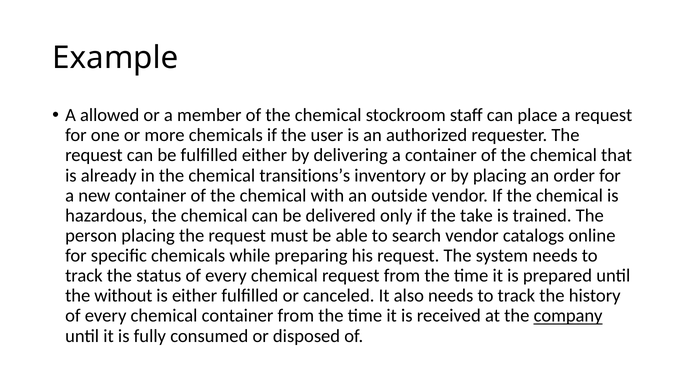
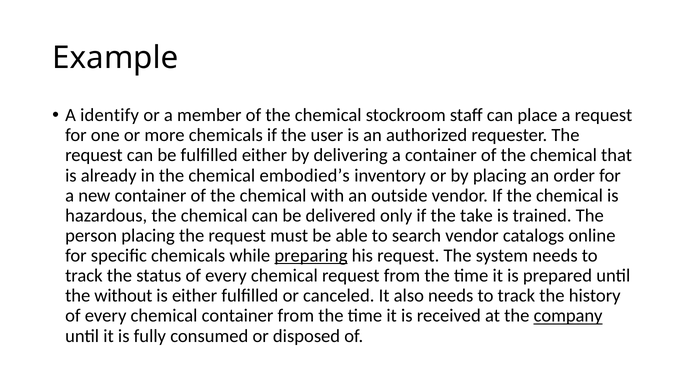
allowed: allowed -> identify
transitions’s: transitions’s -> embodied’s
preparing underline: none -> present
